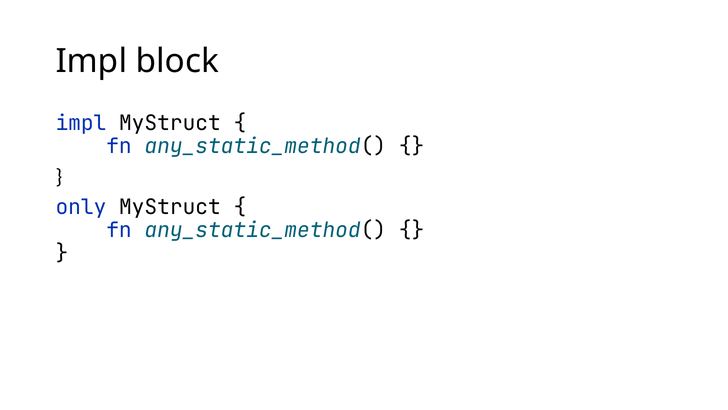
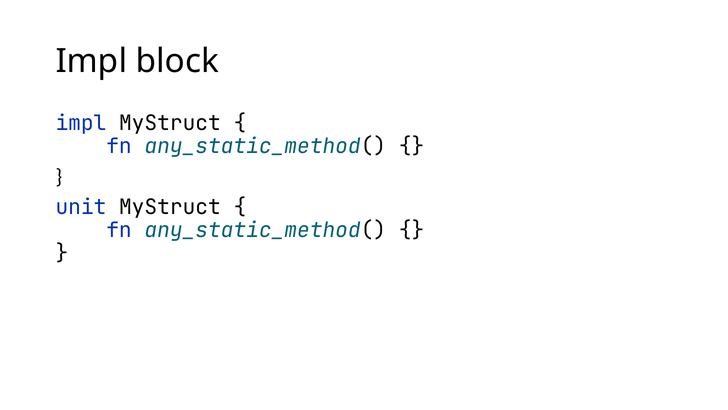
only: only -> unit
